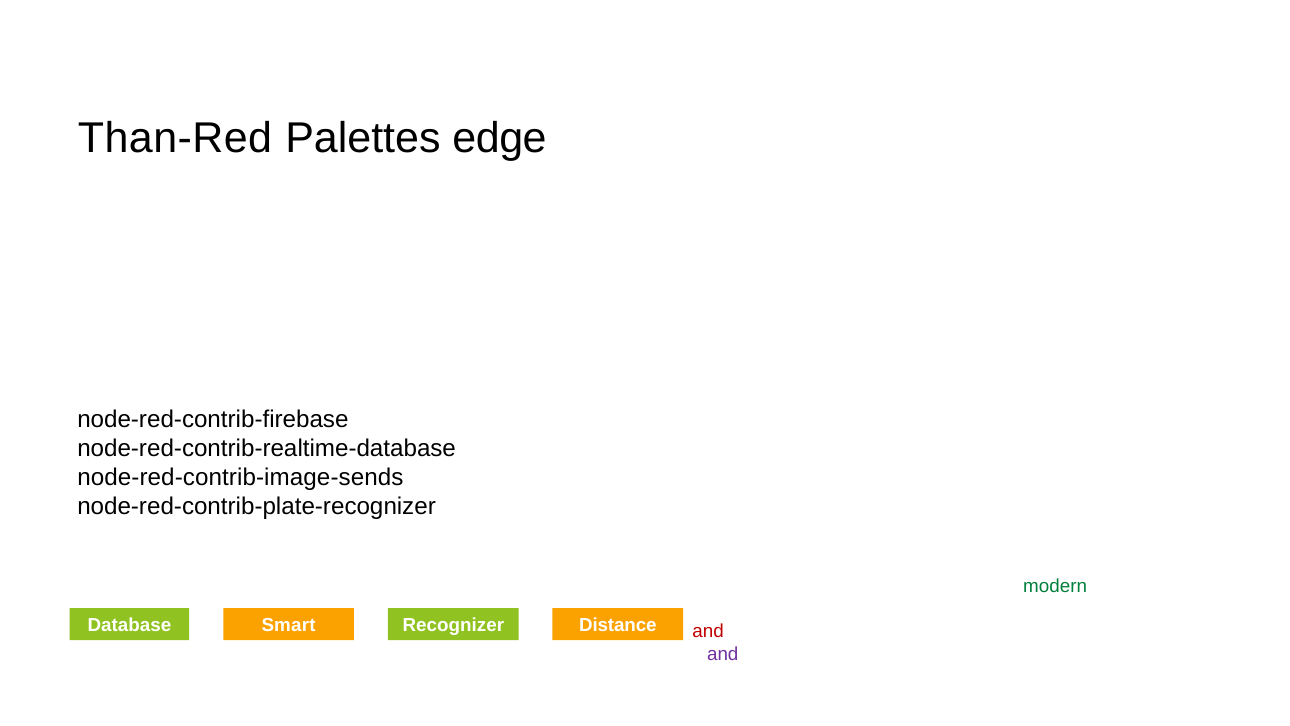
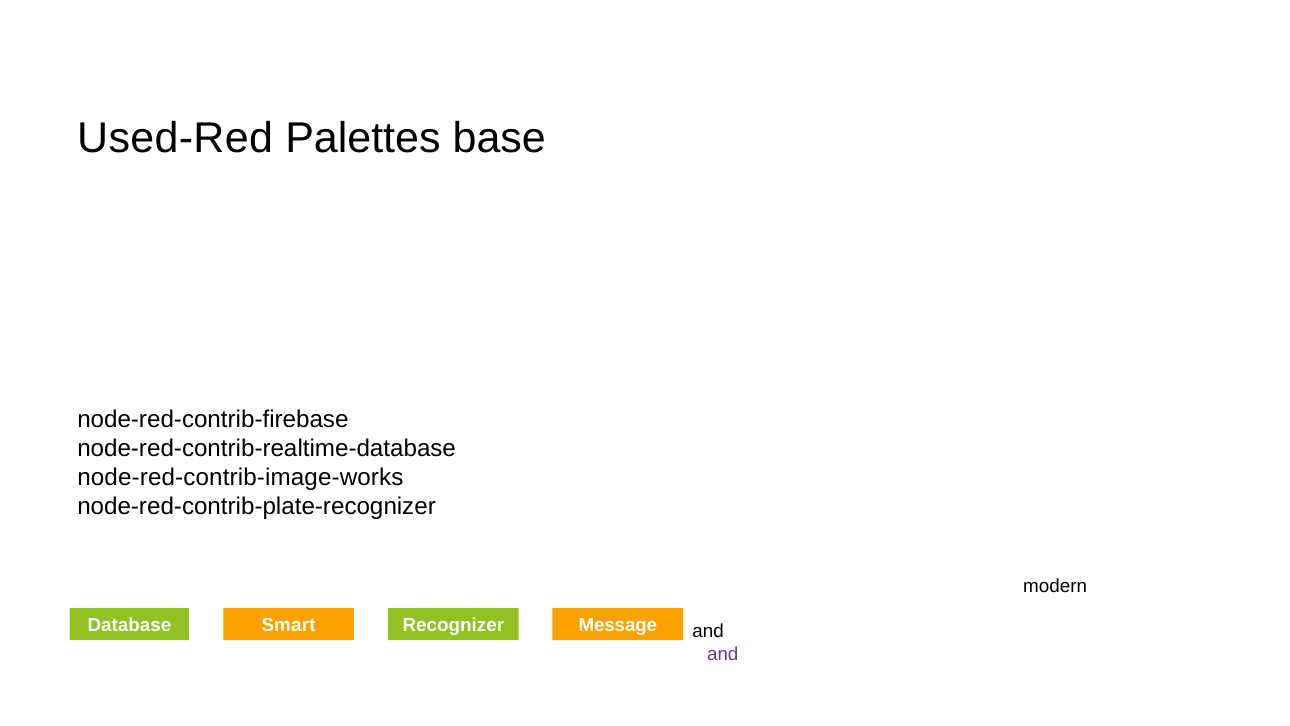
Than-Red: Than-Red -> Used-Red
edge: edge -> base
node-red-contrib-image-sends: node-red-contrib-image-sends -> node-red-contrib-image-works
modern colour: green -> black
Distance: Distance -> Message
and at (708, 631) colour: red -> black
